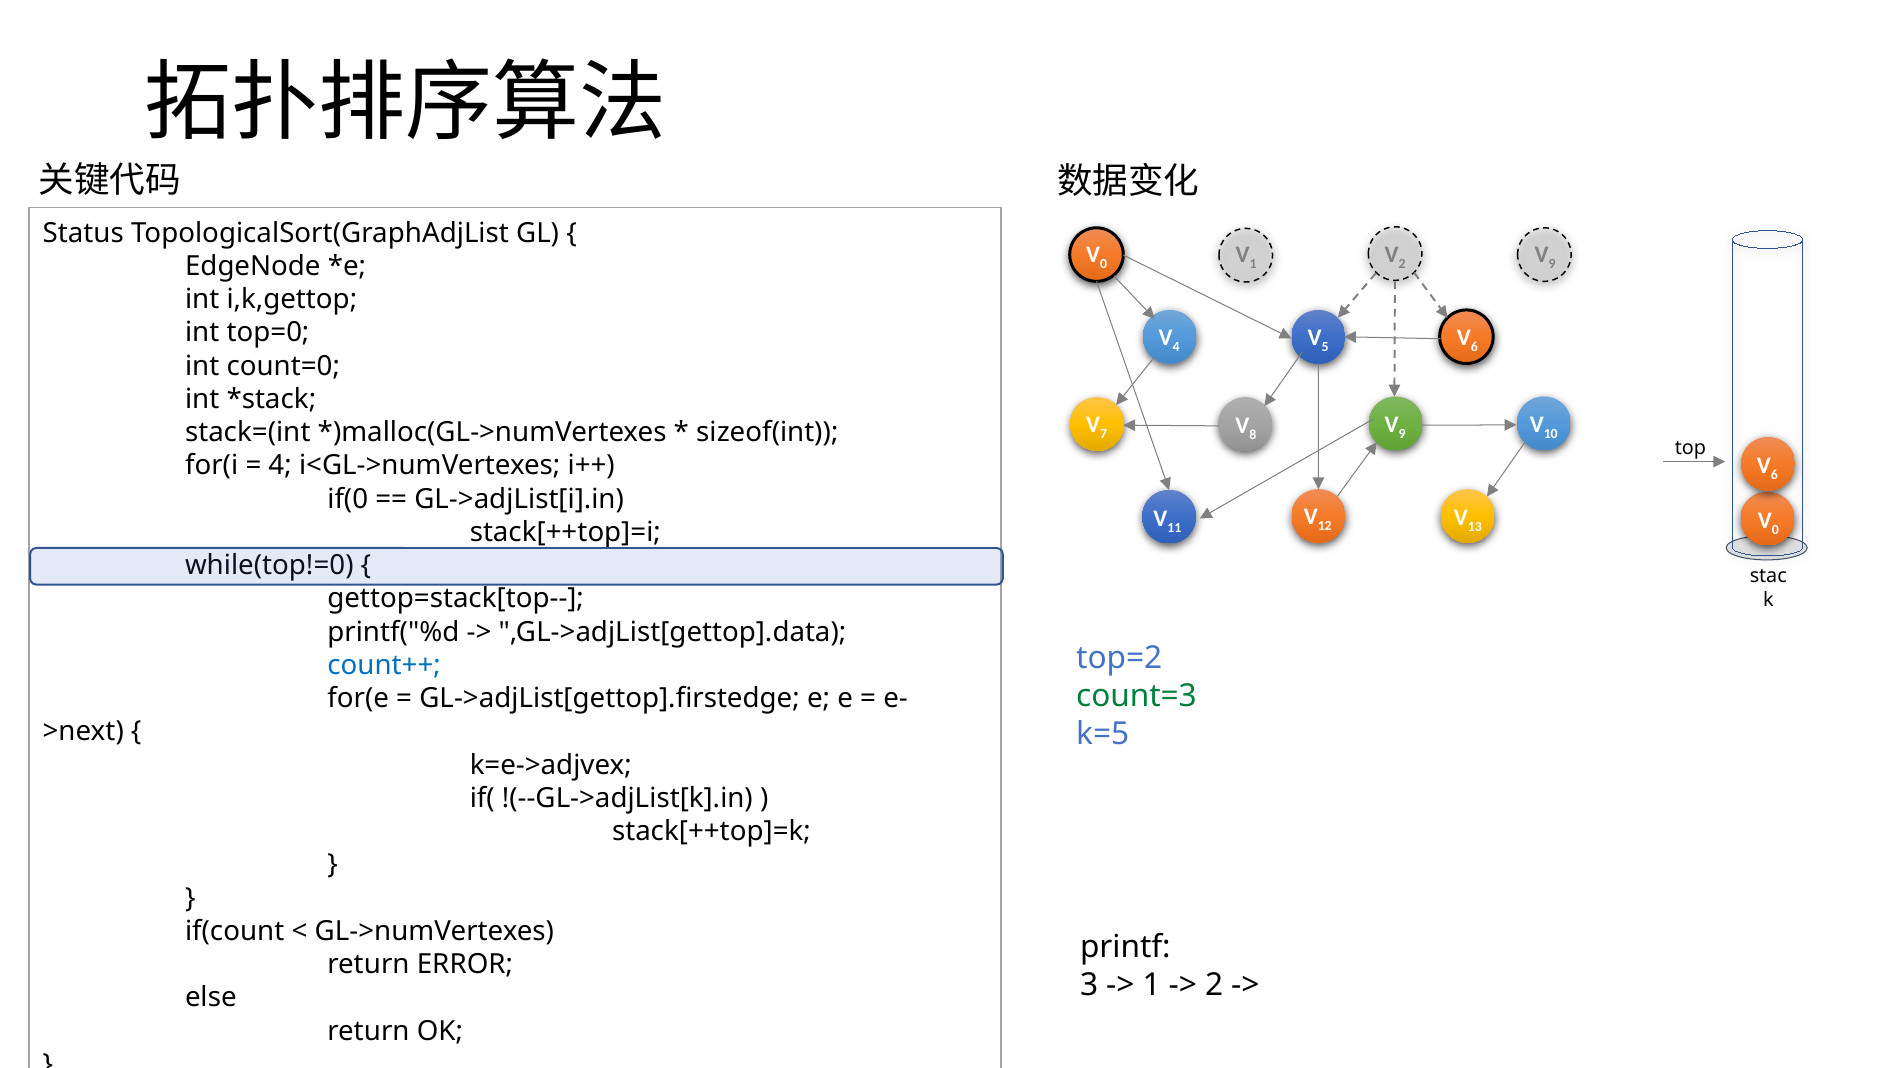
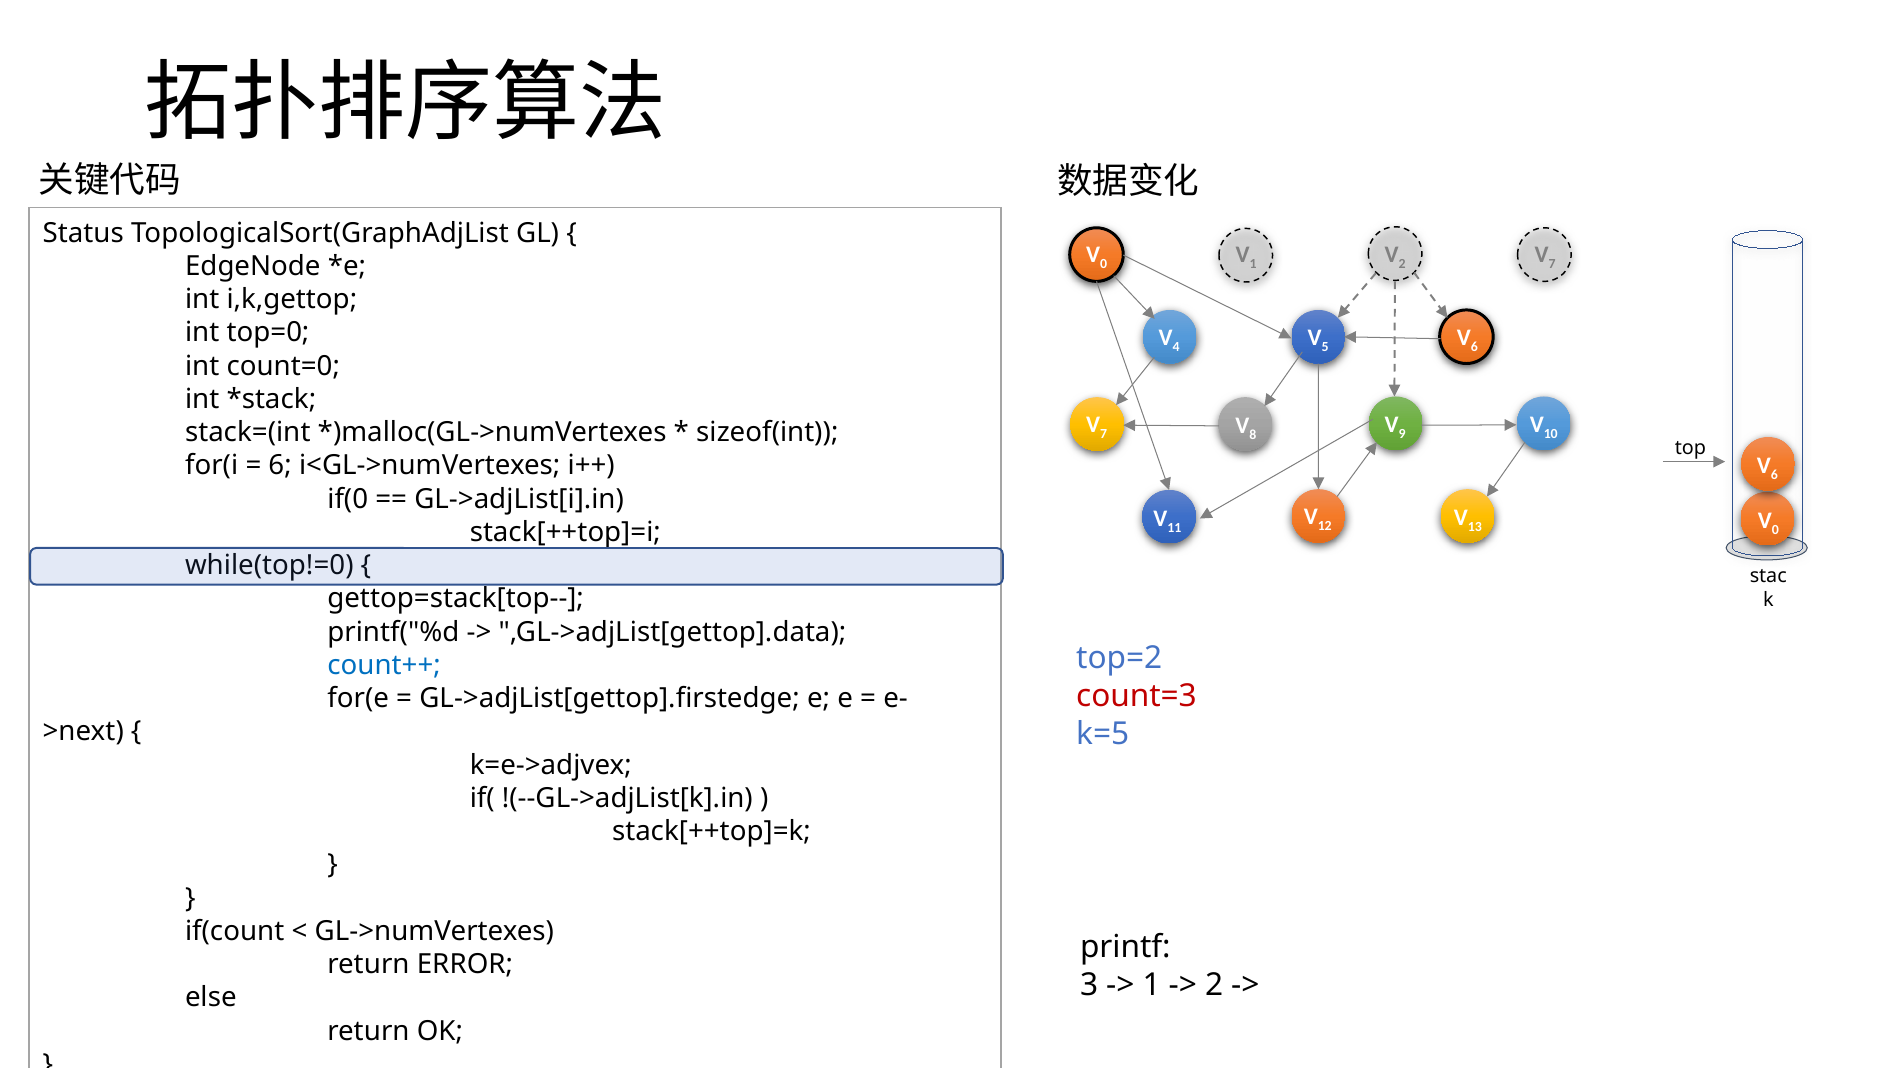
9 at (1552, 264): 9 -> 7
4 at (280, 466): 4 -> 6
count=3 colour: green -> red
